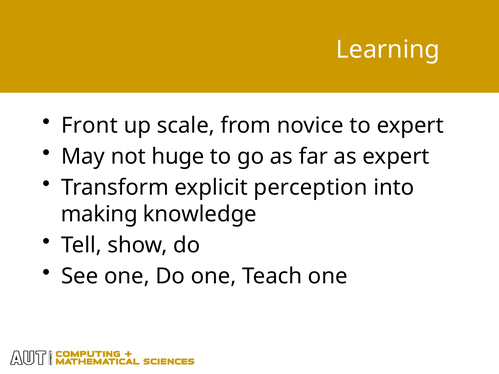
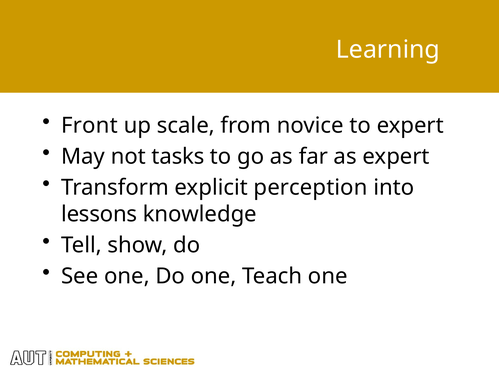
huge: huge -> tasks
making: making -> lessons
